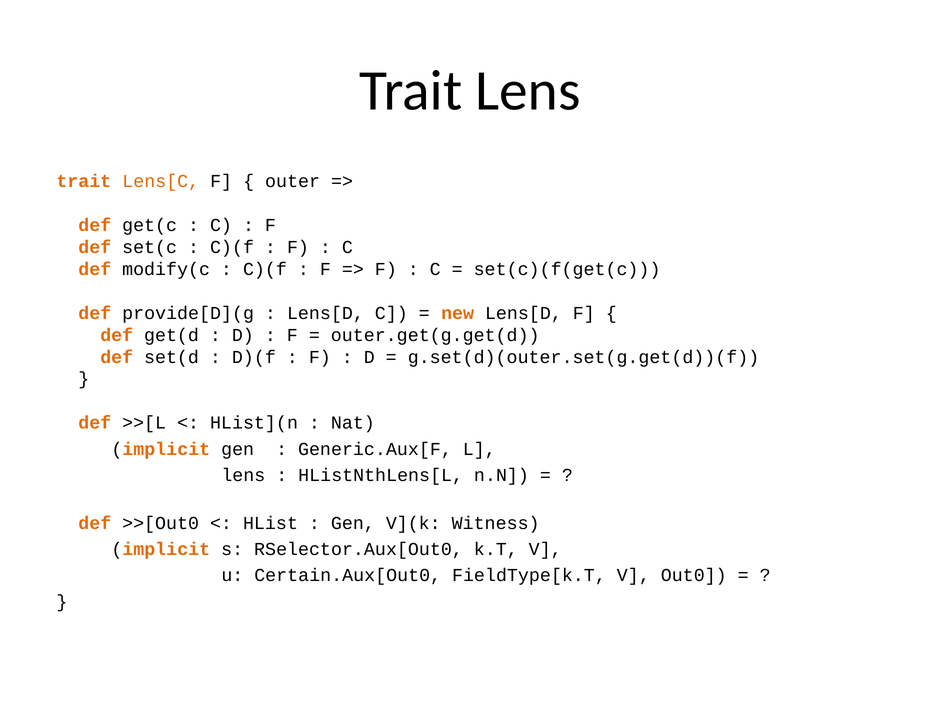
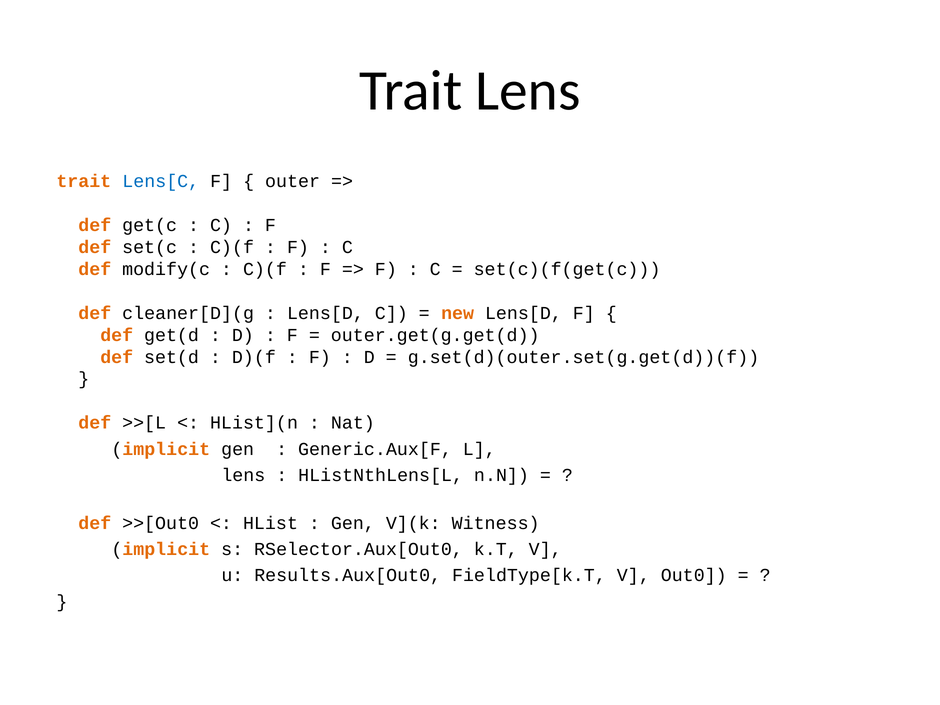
Lens[C colour: orange -> blue
provide[D](g: provide[D](g -> cleaner[D](g
Certain.Aux[Out0: Certain.Aux[Out0 -> Results.Aux[Out0
